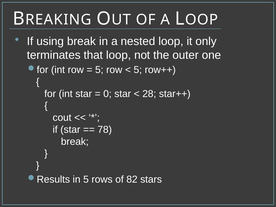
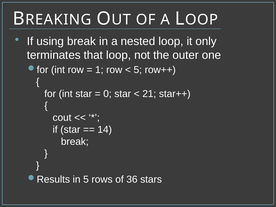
5 at (99, 70): 5 -> 1
28: 28 -> 21
78: 78 -> 14
82: 82 -> 36
